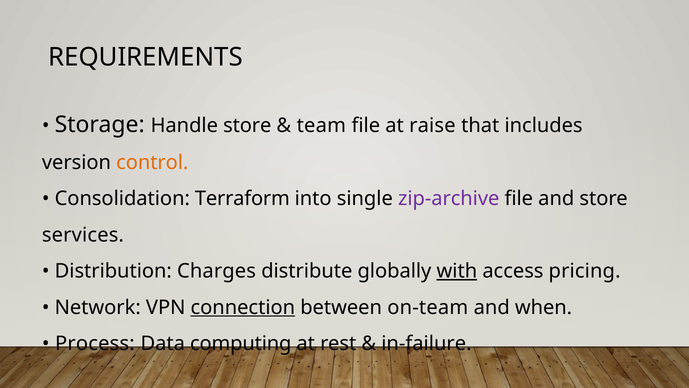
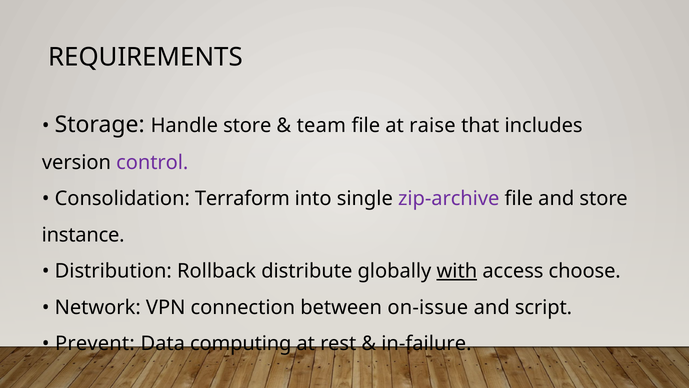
control colour: orange -> purple
services: services -> instance
Charges: Charges -> Rollback
pricing: pricing -> choose
connection underline: present -> none
on-team: on-team -> on-issue
when: when -> script
Process: Process -> Prevent
